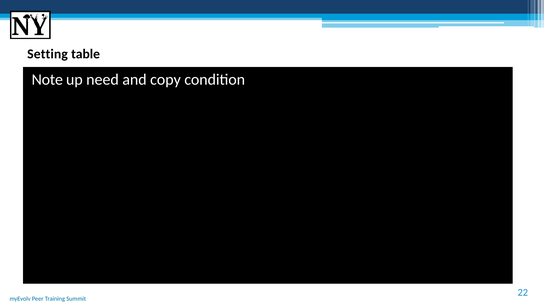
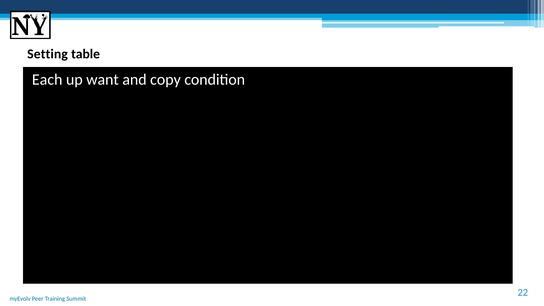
Note: Note -> Each
need: need -> want
